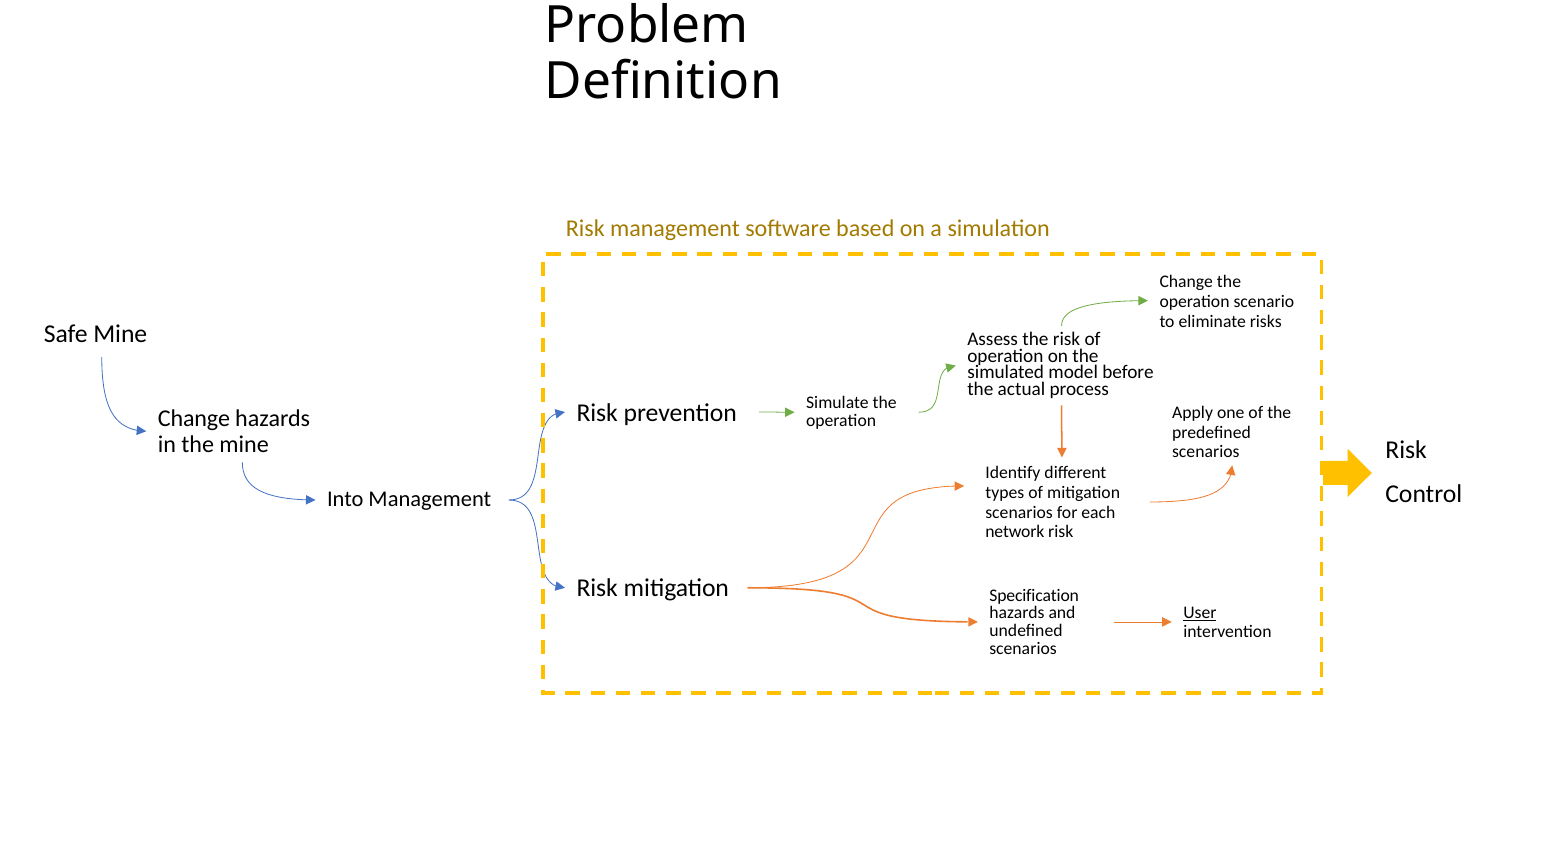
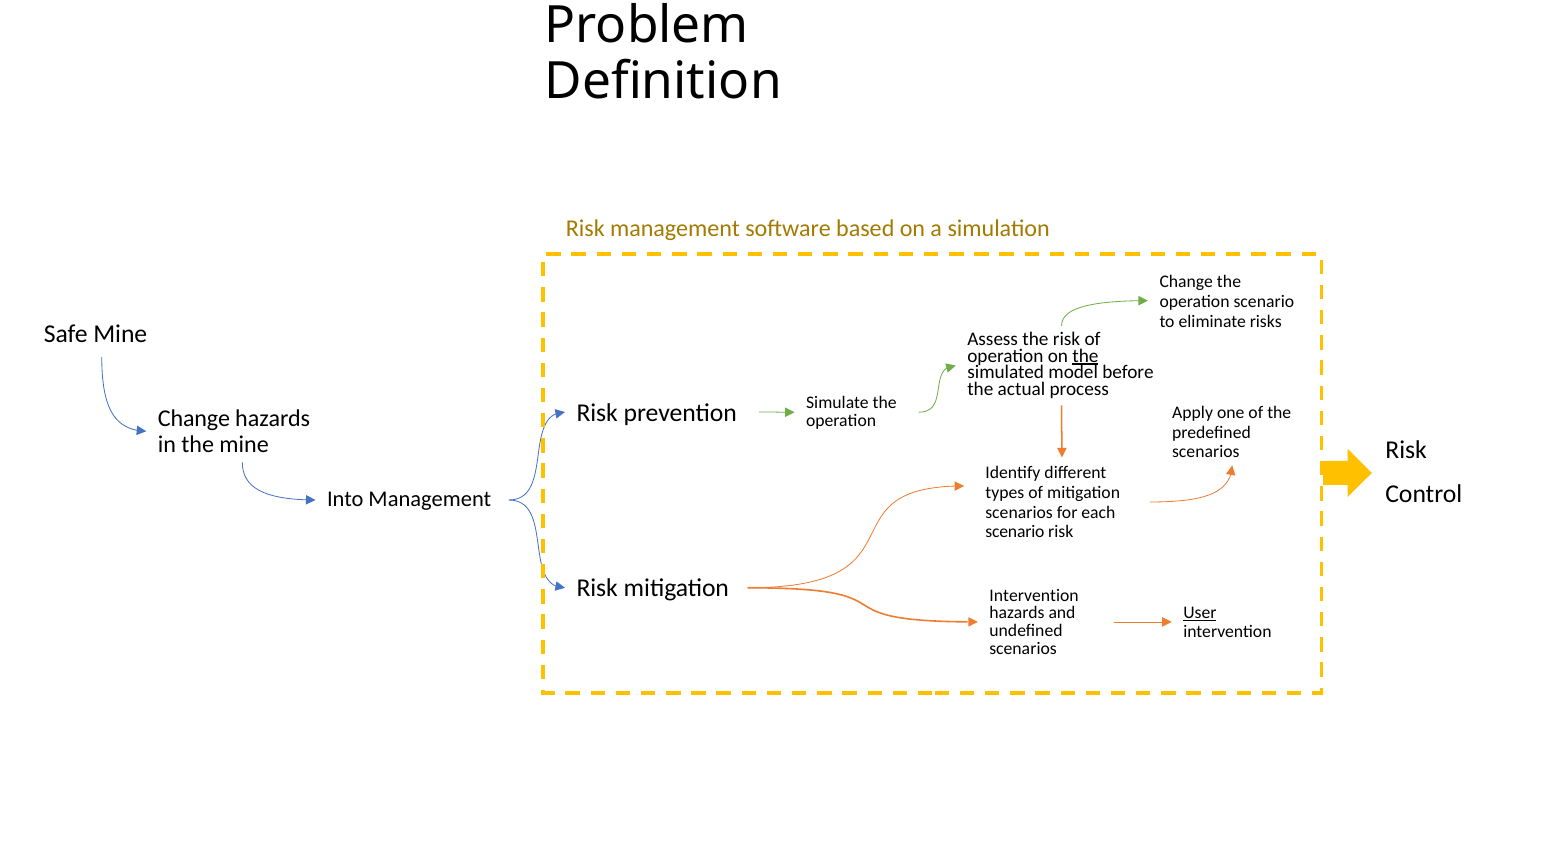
the at (1085, 356) underline: none -> present
network at (1015, 532): network -> scenario
Specification at (1034, 596): Specification -> Intervention
